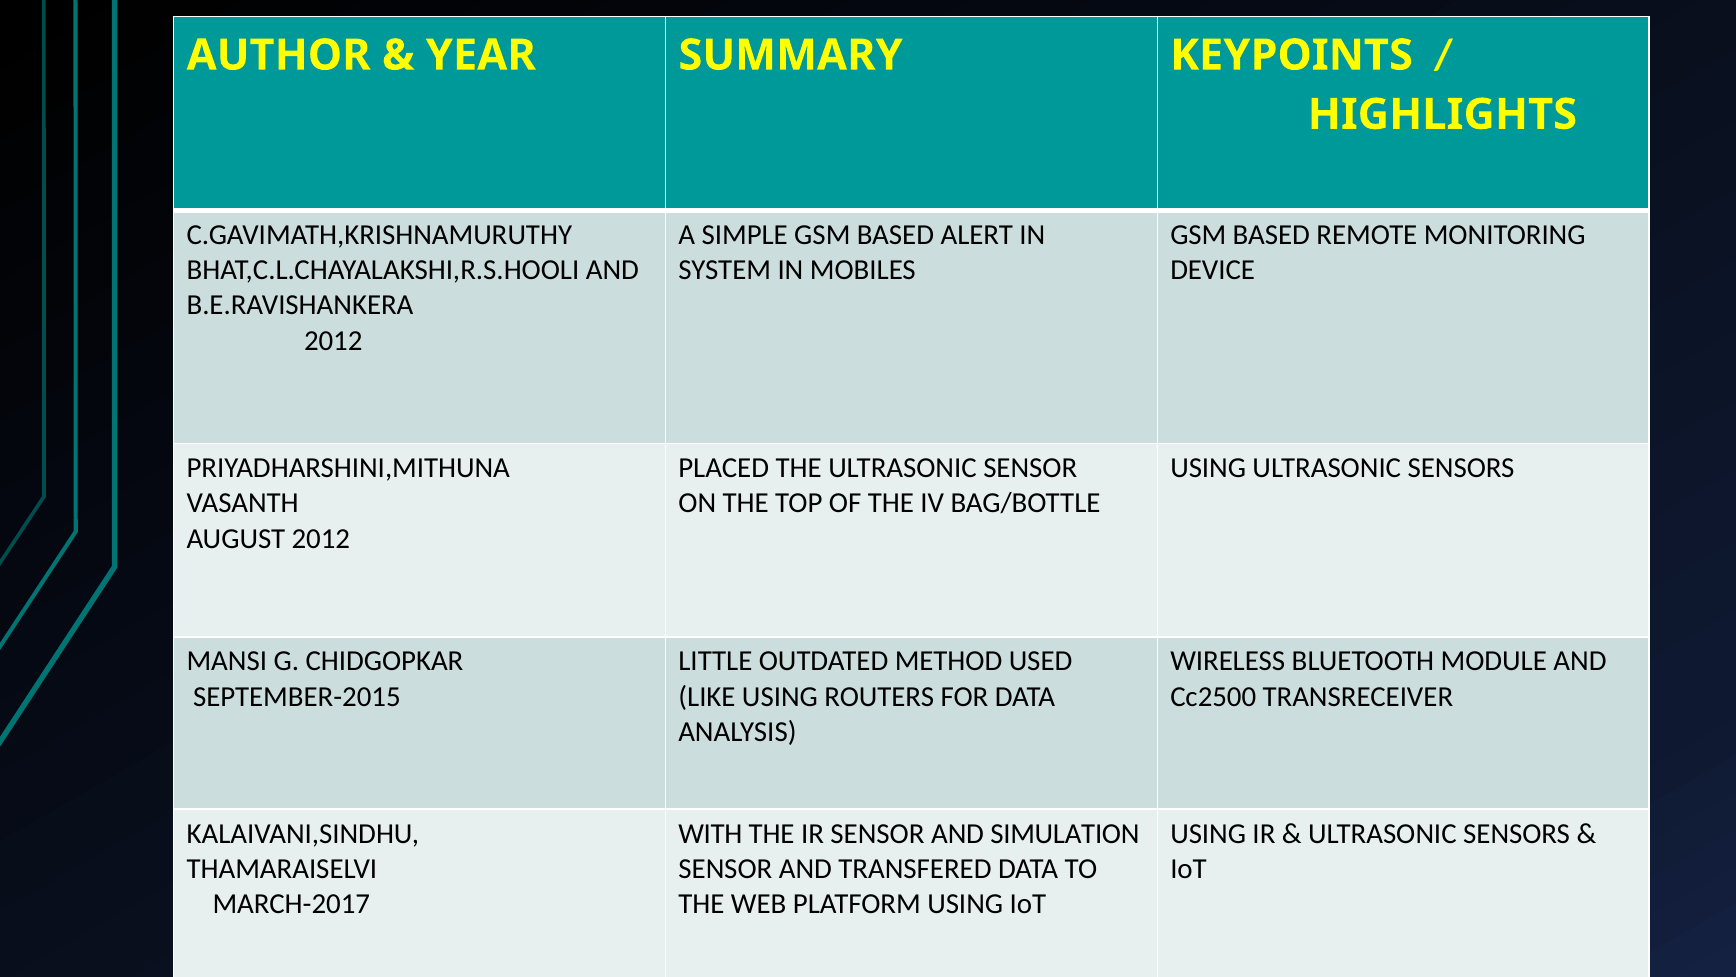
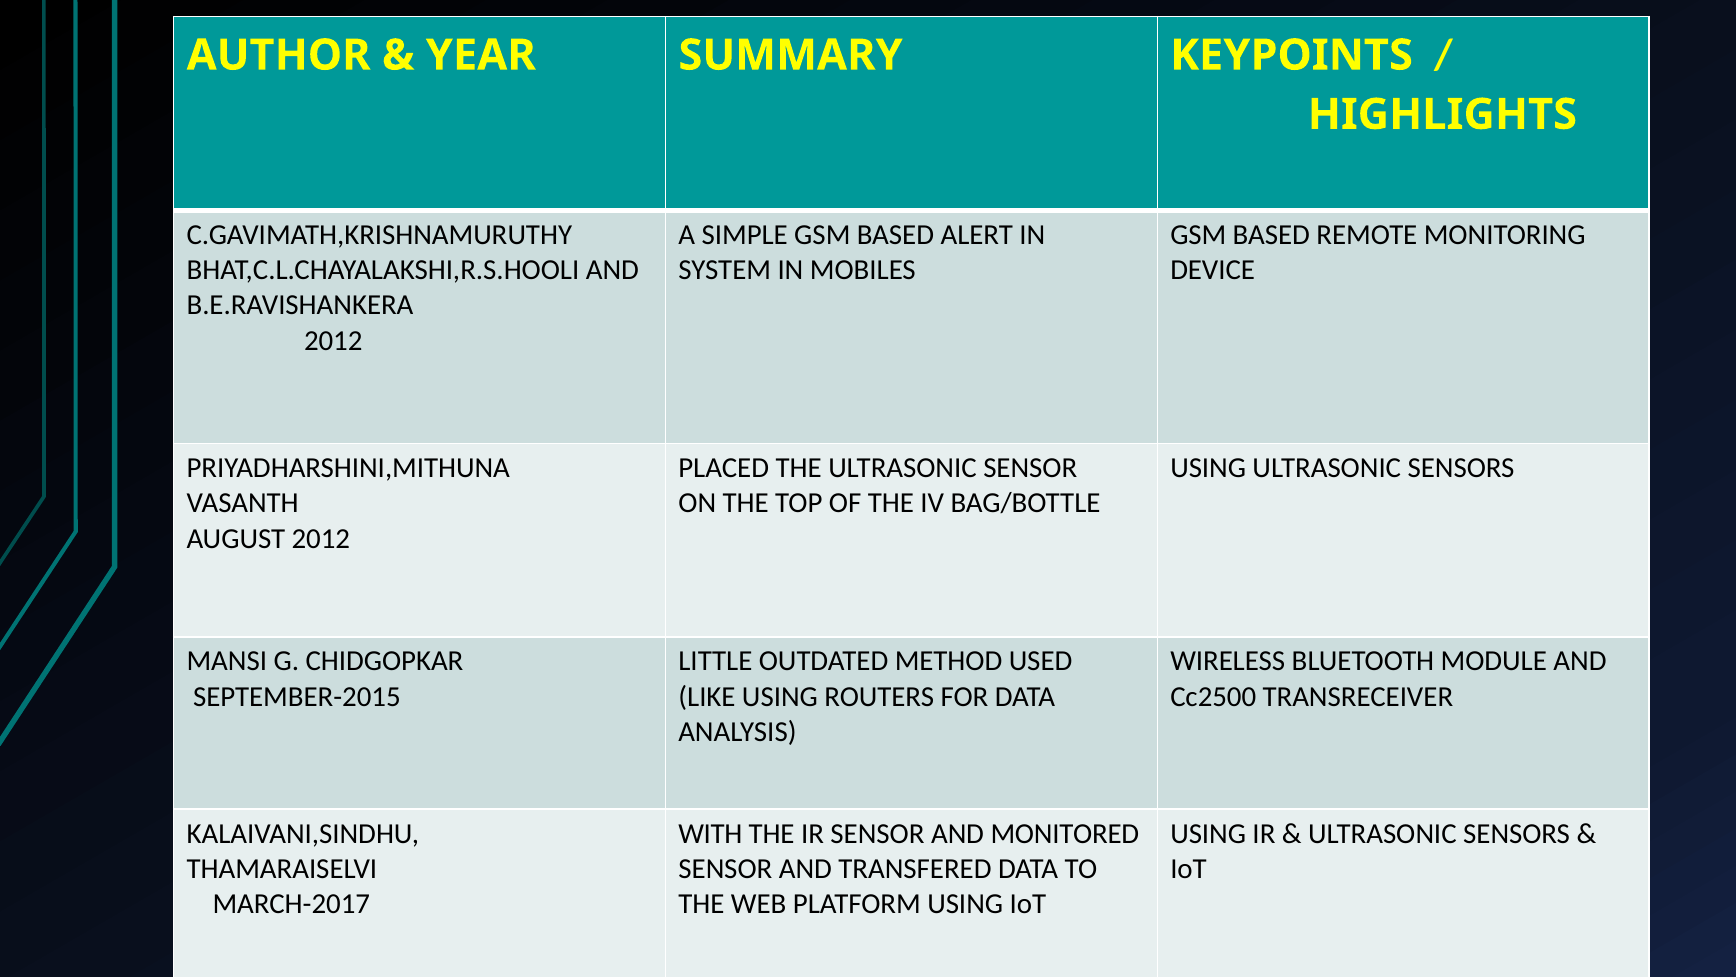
SIMULATION: SIMULATION -> MONITORED
